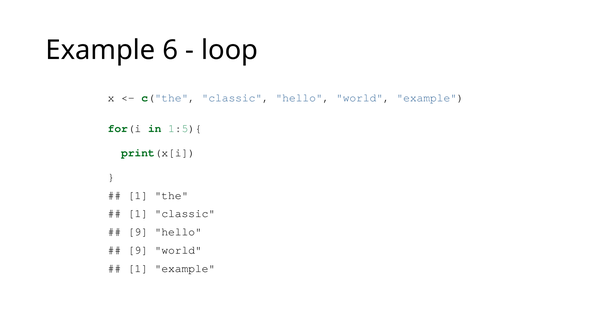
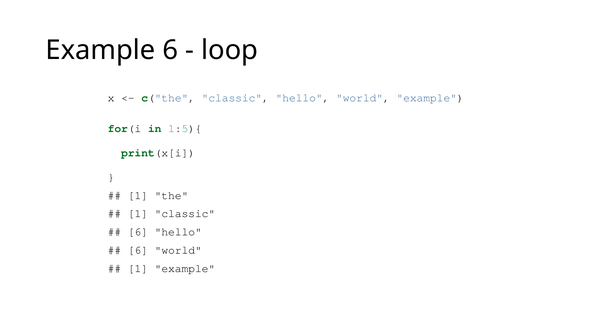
9 at (138, 232): 9 -> 6
9 at (138, 250): 9 -> 6
